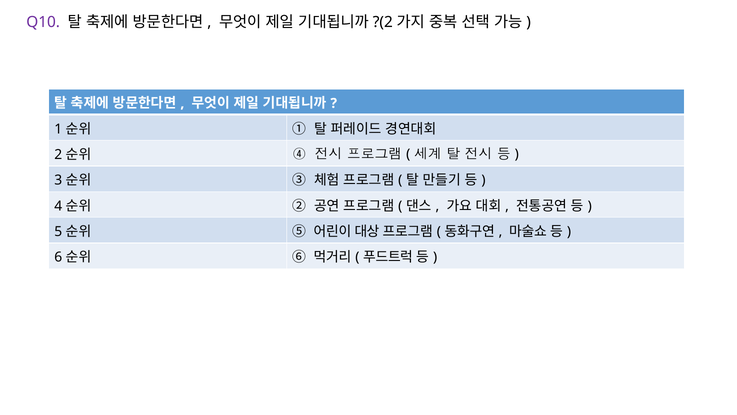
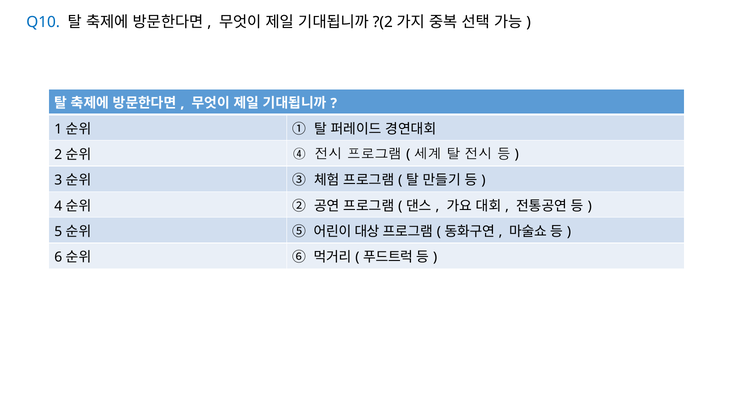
Q10 colour: purple -> blue
